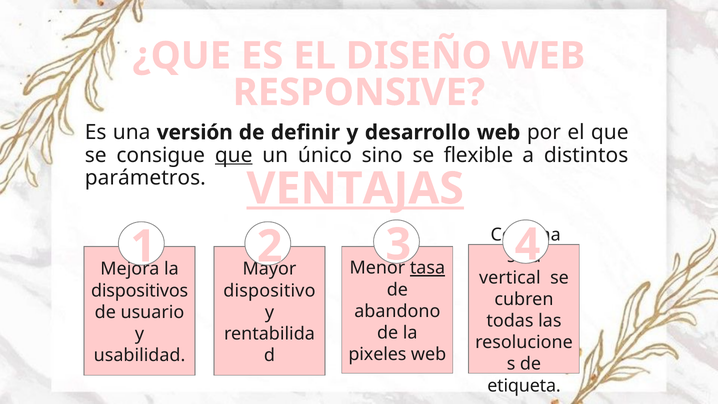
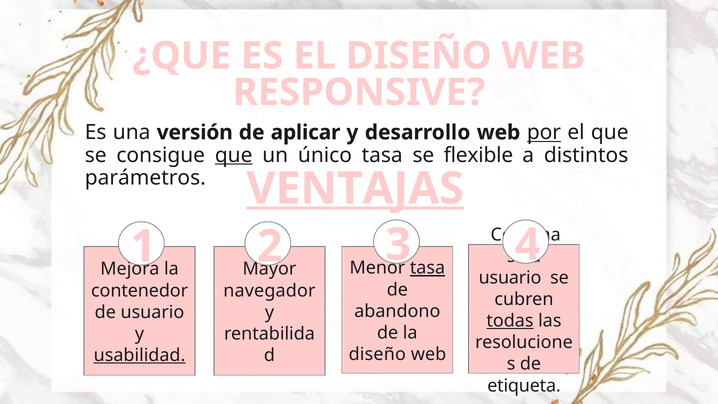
definir: definir -> aplicar
por underline: none -> present
único sino: sino -> tasa
vertical at (510, 278): vertical -> usuario
dispositivos: dispositivos -> contenedor
dispositivo: dispositivo -> navegador
todas underline: none -> present
pixeles at (377, 354): pixeles -> diseño
usabilidad underline: none -> present
